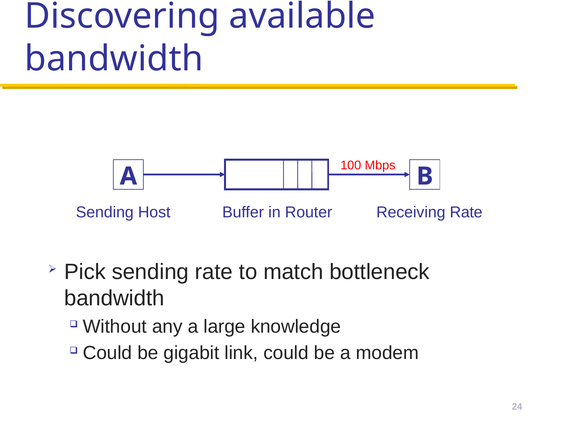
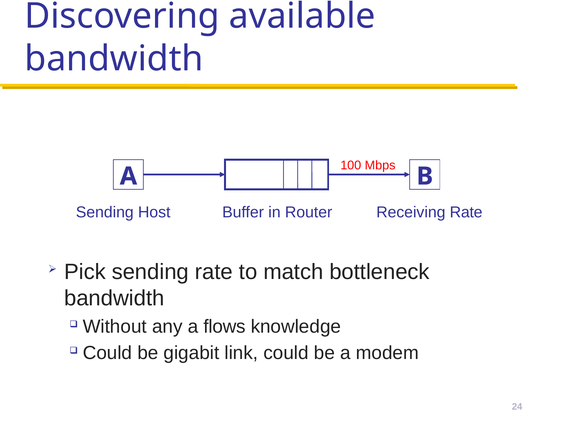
large: large -> flows
